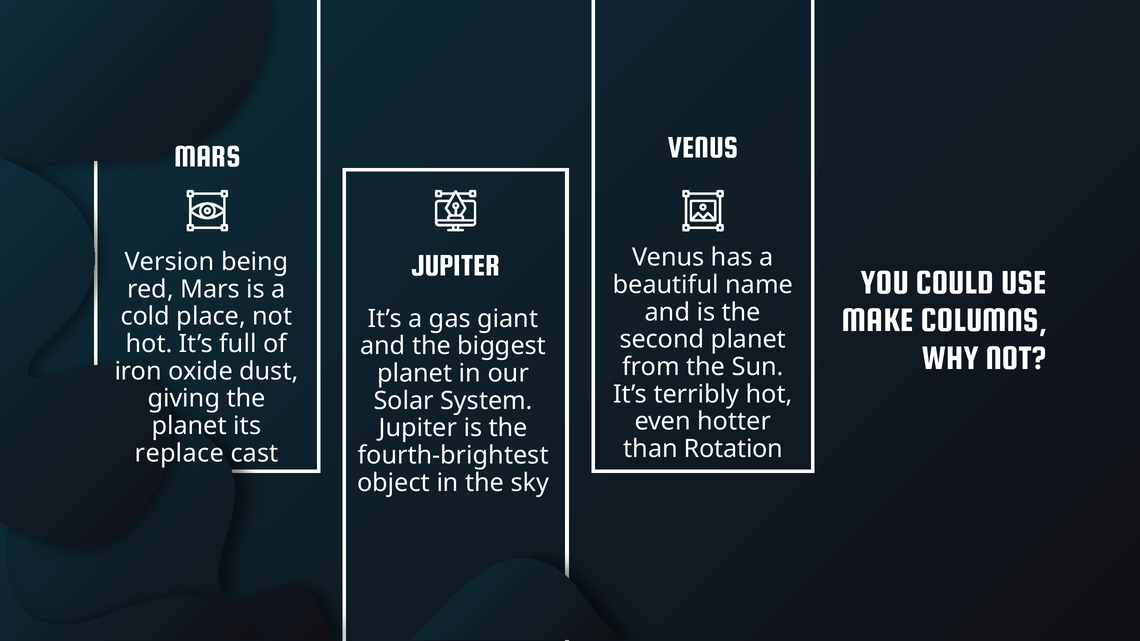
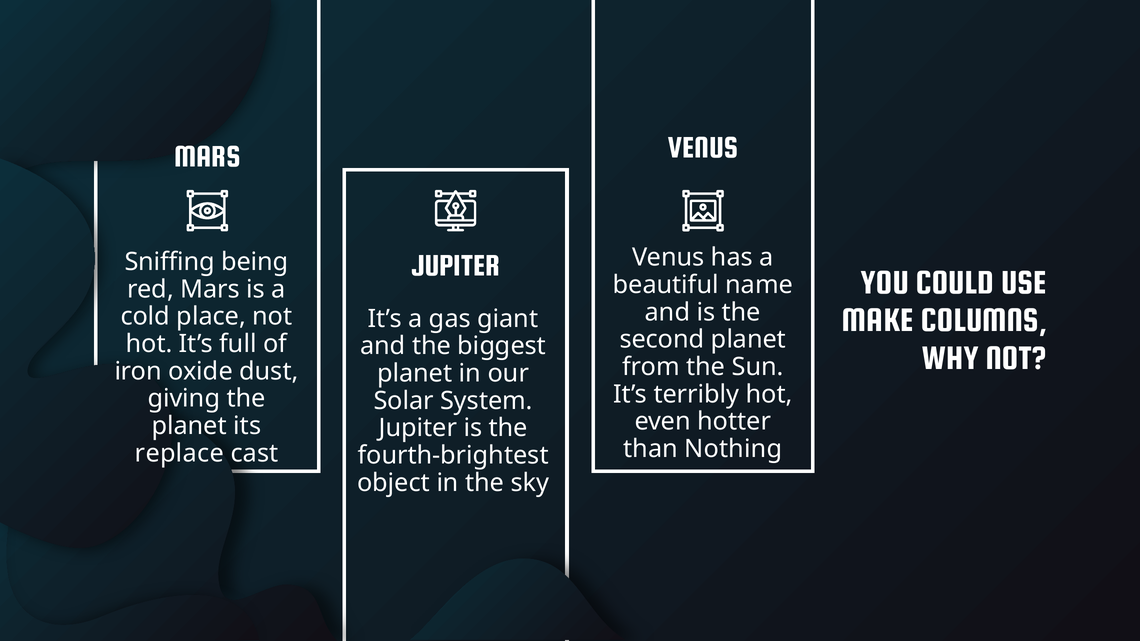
Version: Version -> Sniffing
Rotation: Rotation -> Nothing
